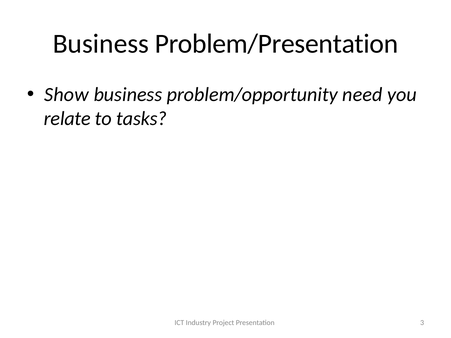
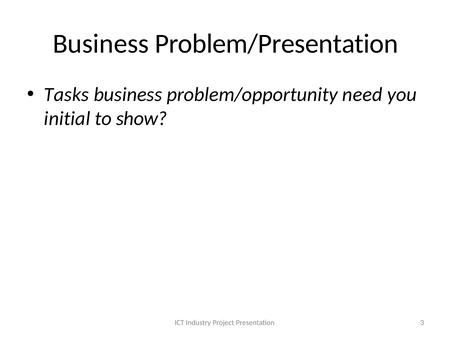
Show: Show -> Tasks
relate: relate -> initial
tasks: tasks -> show
